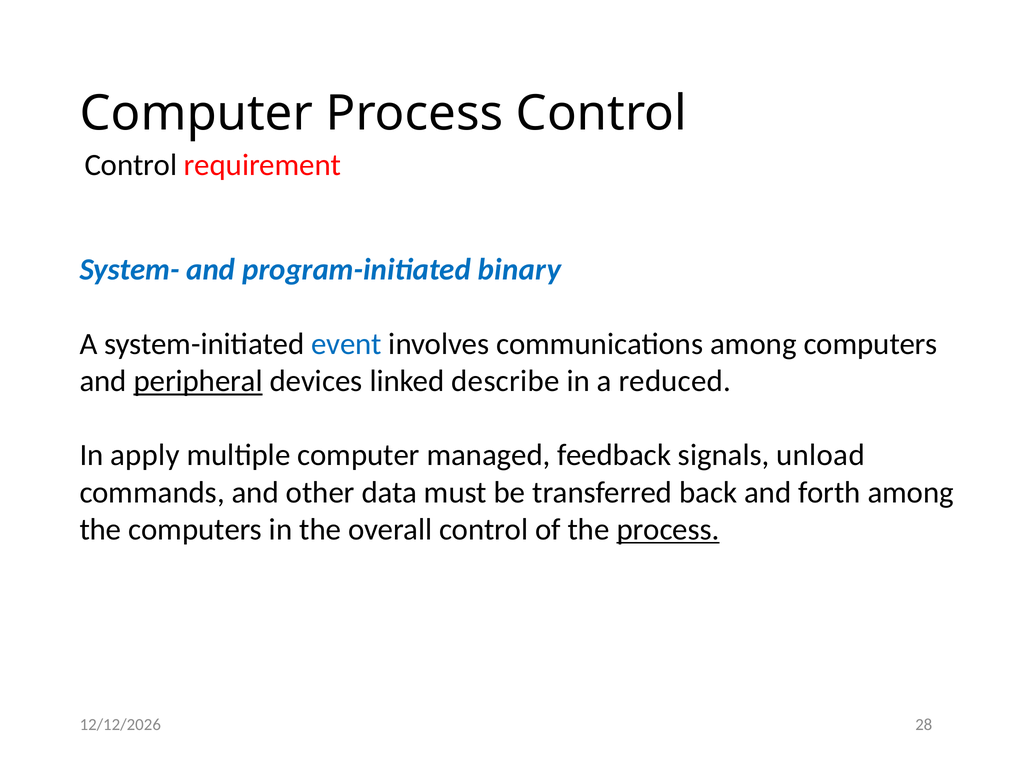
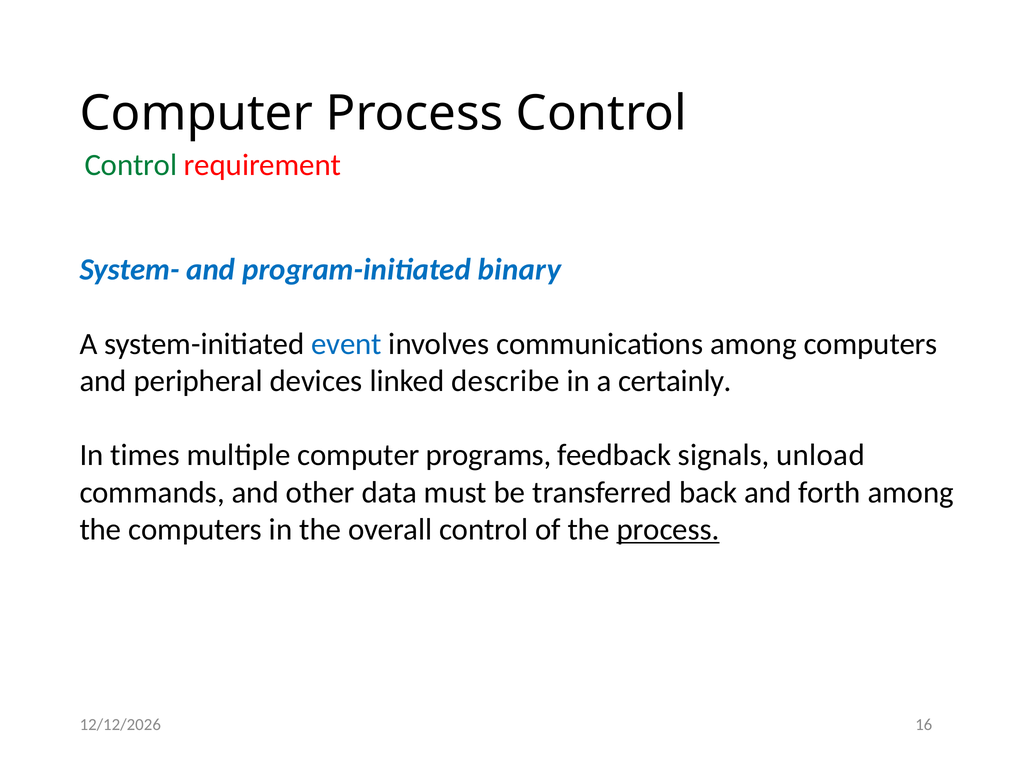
Control at (131, 165) colour: black -> green
peripheral underline: present -> none
reduced: reduced -> certainly
apply: apply -> times
managed: managed -> programs
28: 28 -> 16
